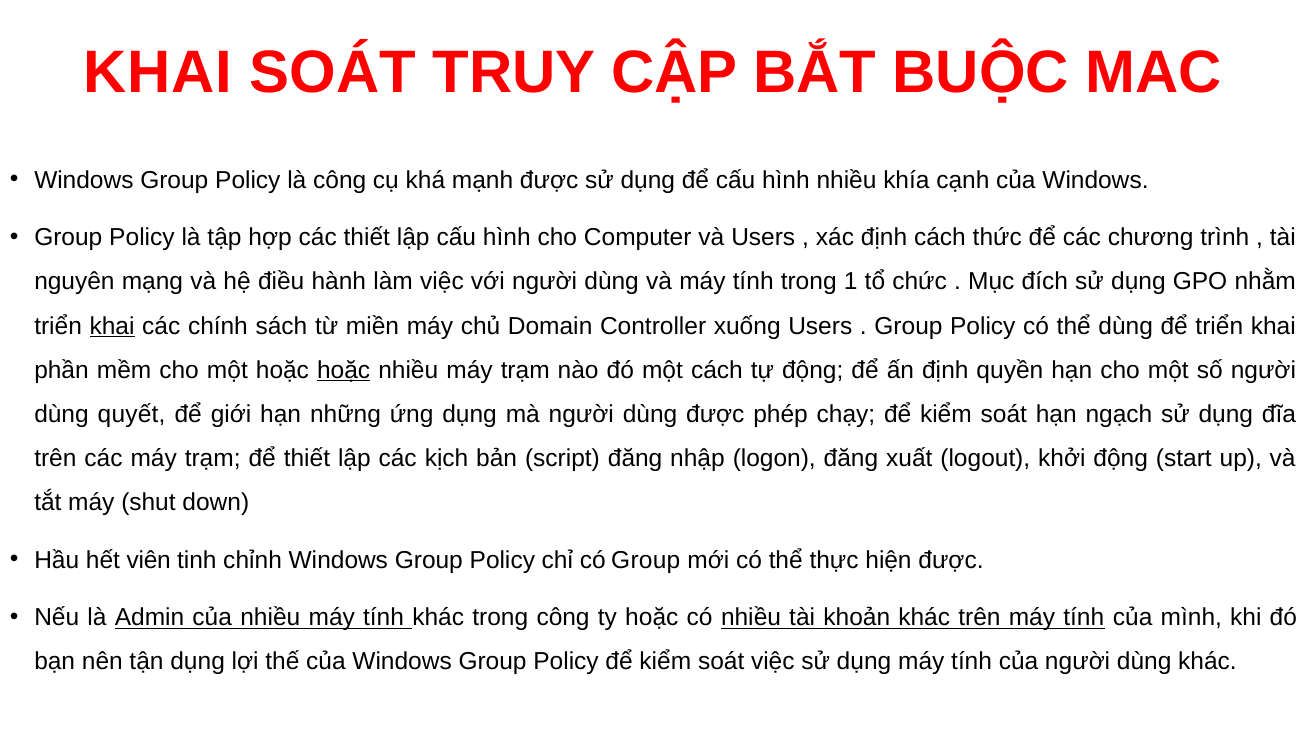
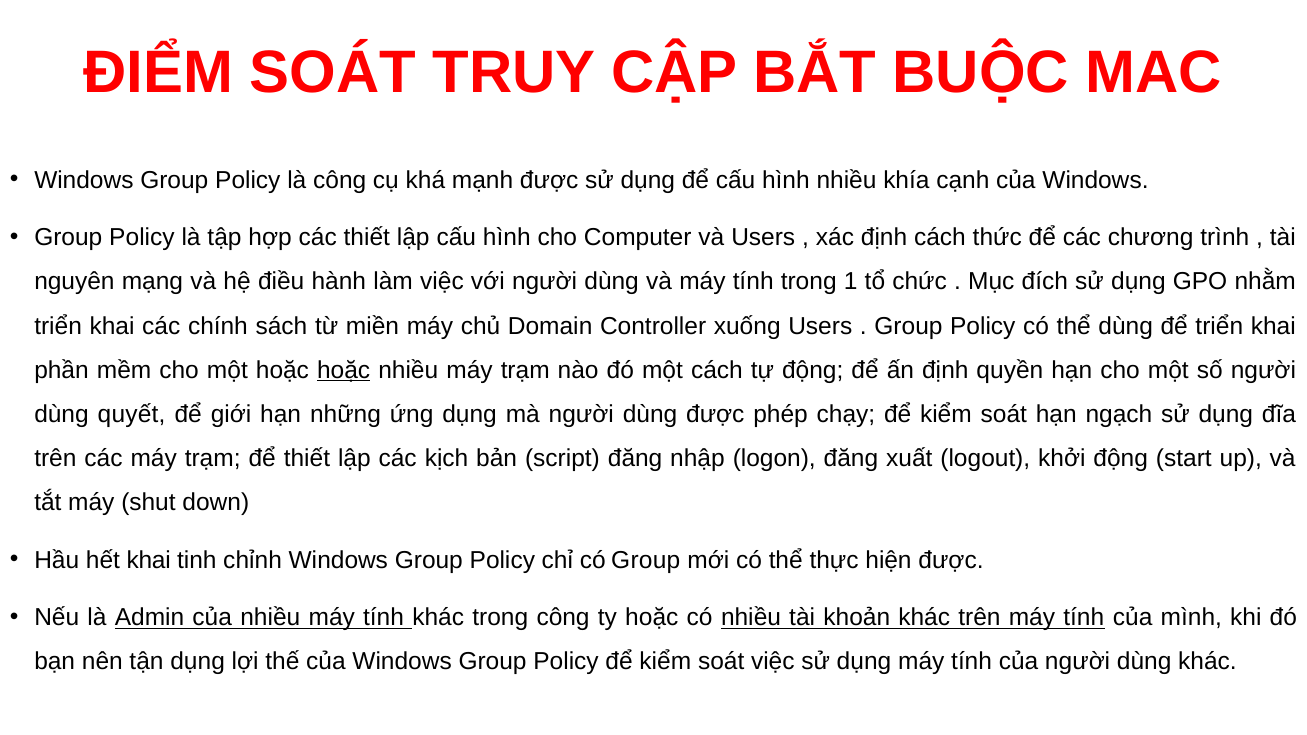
KHAI at (158, 73): KHAI -> ĐIỂM
khai at (112, 326) underline: present -> none
hết viên: viên -> khai
